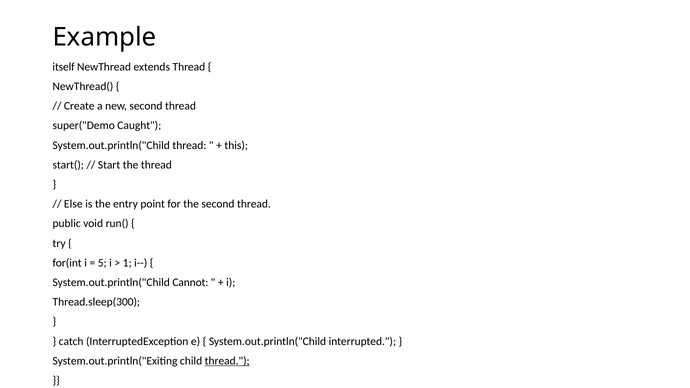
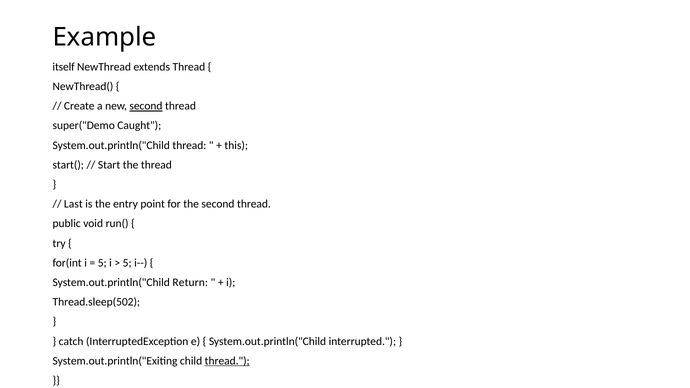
second at (146, 106) underline: none -> present
Else: Else -> Last
1 at (127, 263): 1 -> 5
Cannot: Cannot -> Return
Thread.sleep(300: Thread.sleep(300 -> Thread.sleep(502
